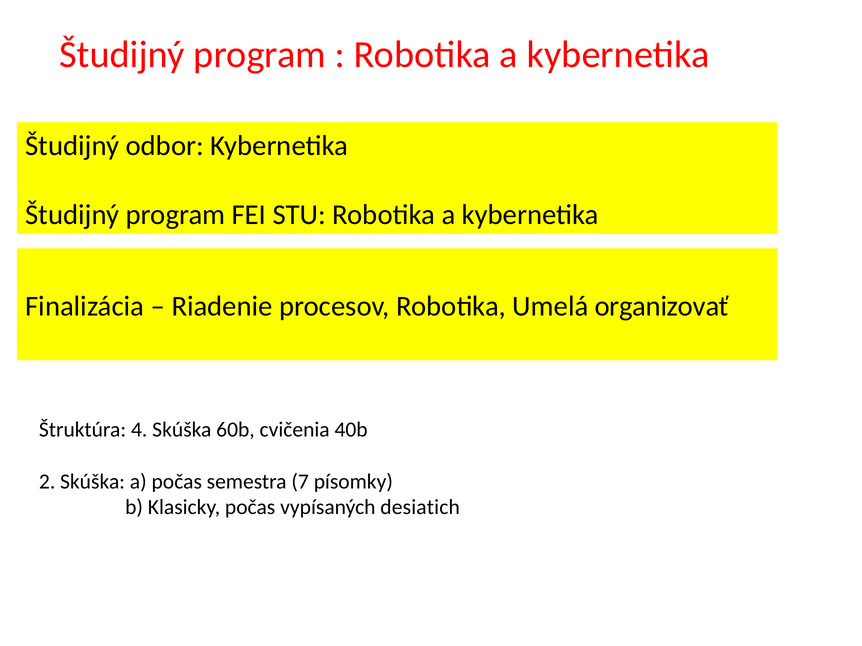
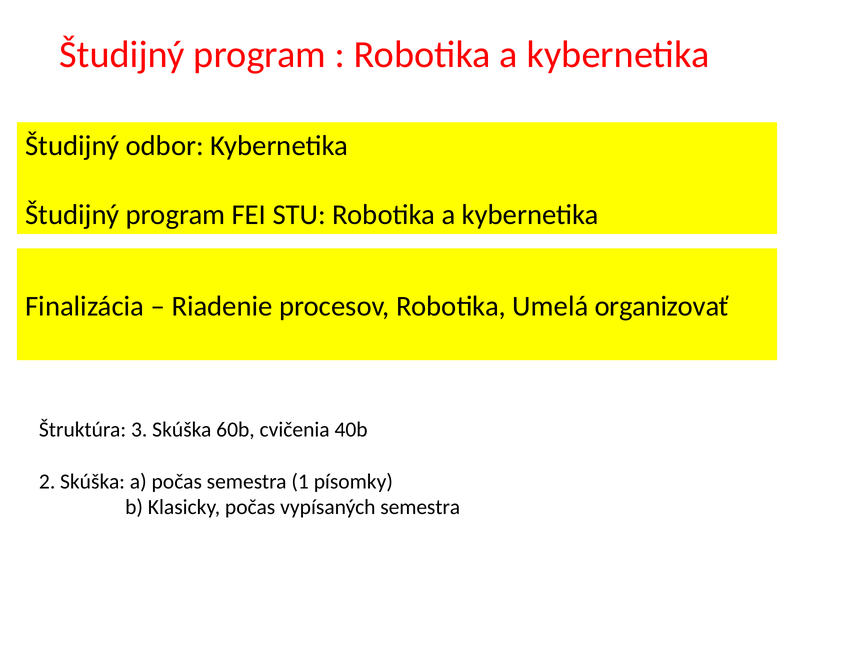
4: 4 -> 3
7: 7 -> 1
vypísaných desiatich: desiatich -> semestra
